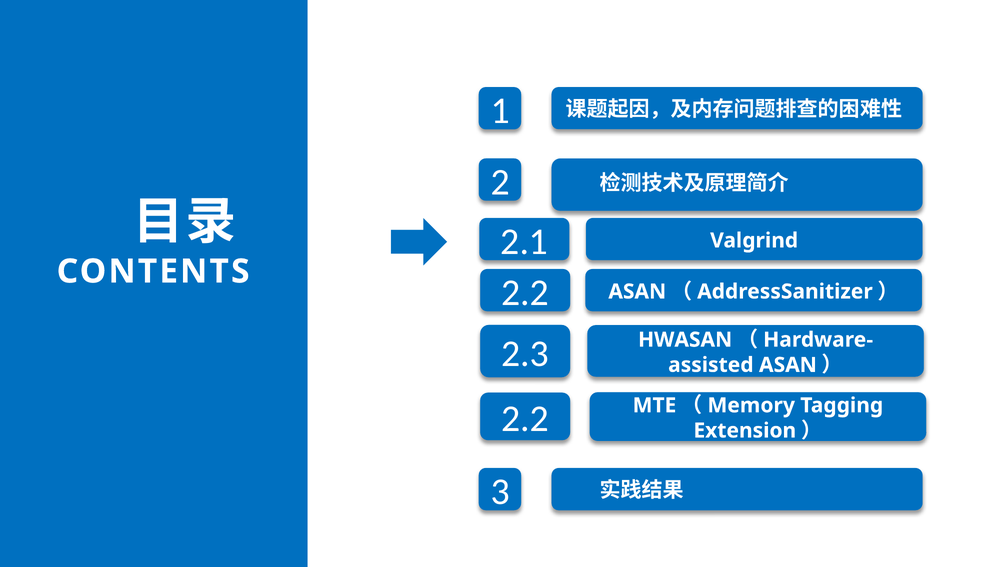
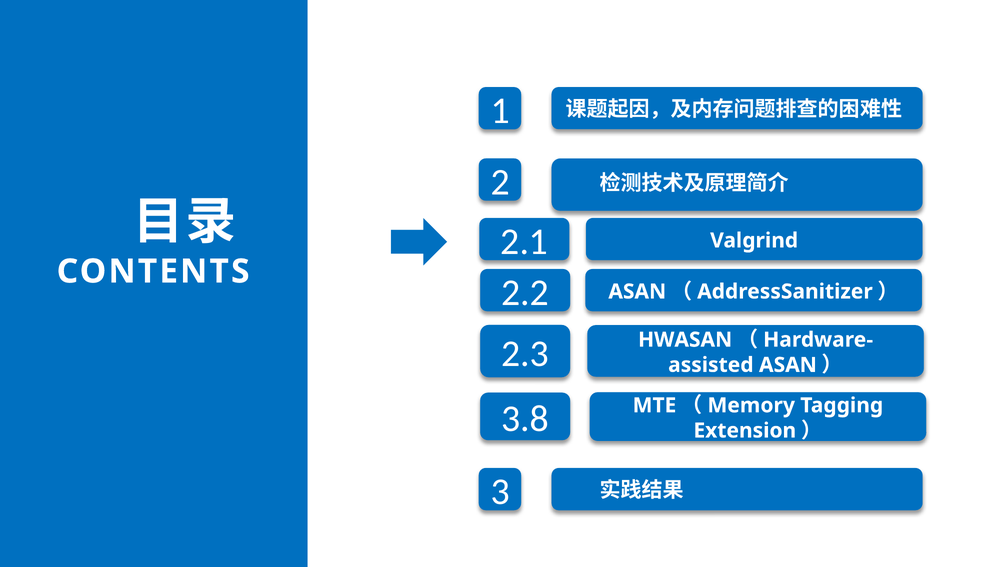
2.2 at (525, 419): 2.2 -> 3.8
